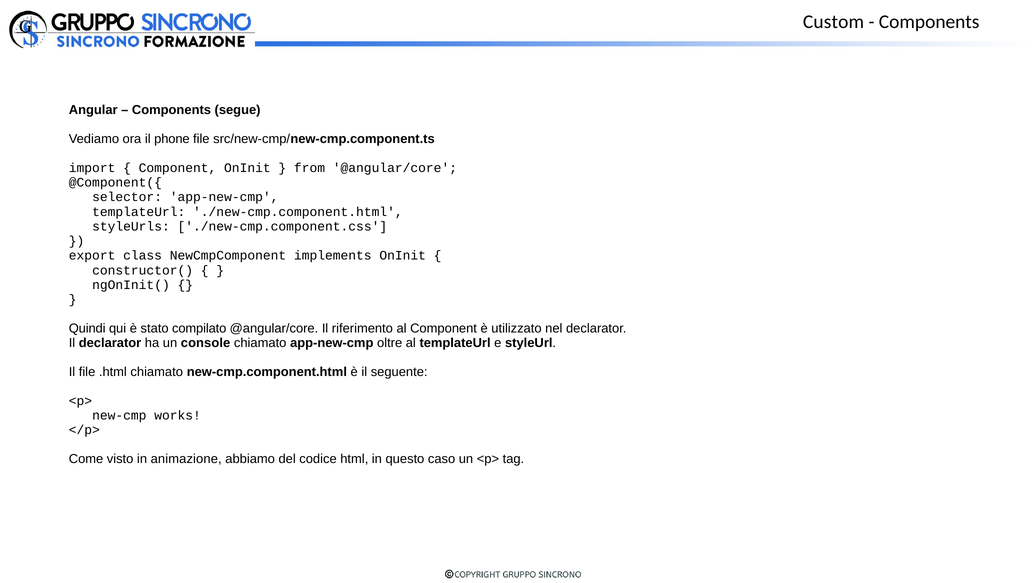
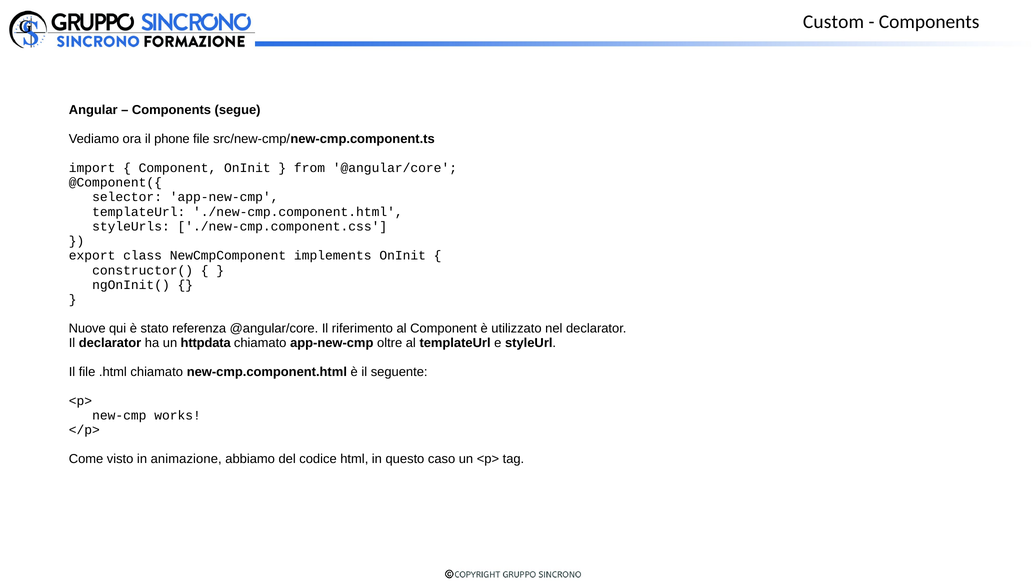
Quindi: Quindi -> Nuove
compilato: compilato -> referenza
console: console -> httpdata
